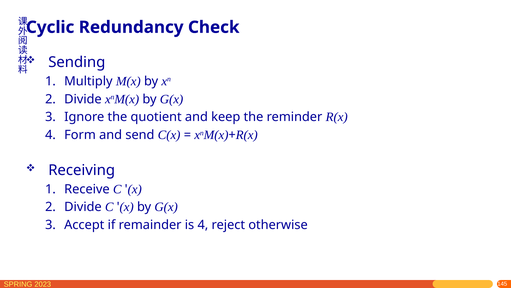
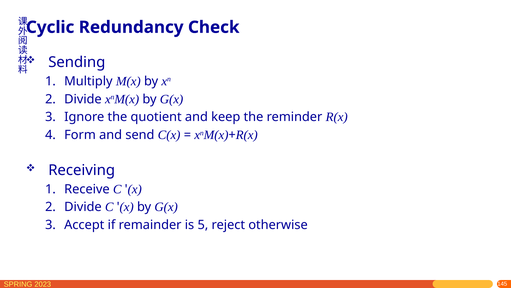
is 4: 4 -> 5
